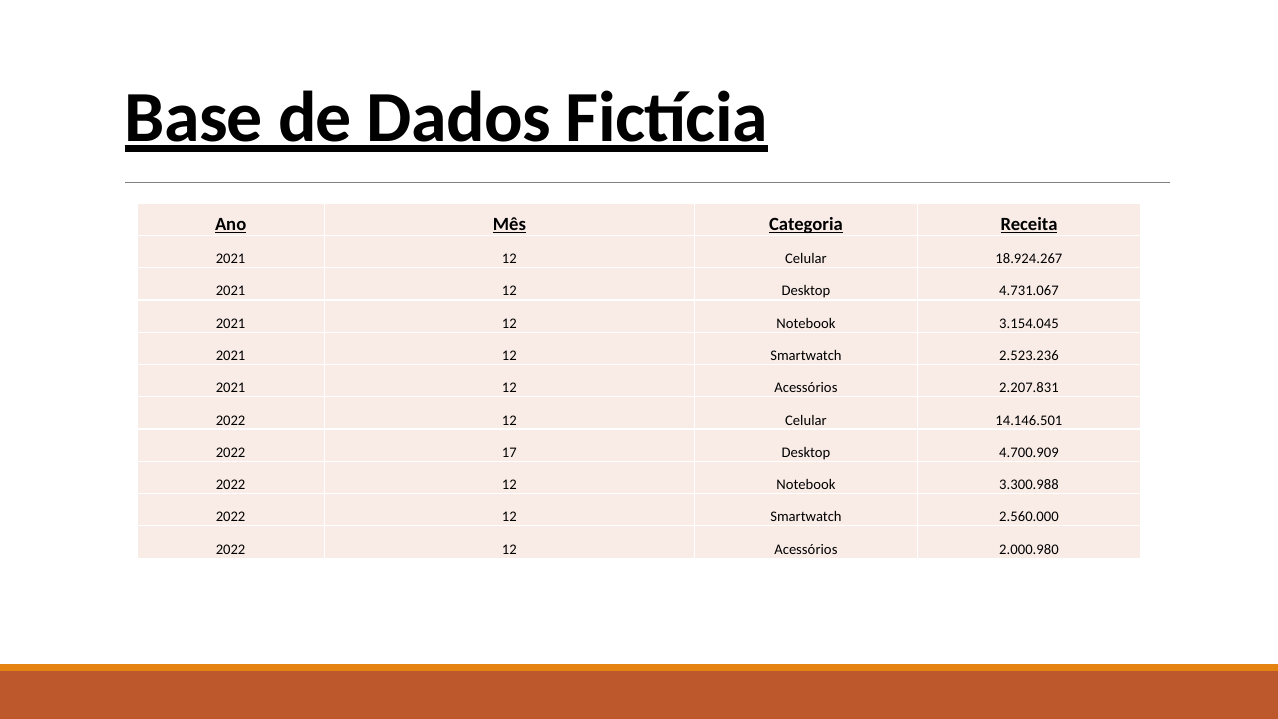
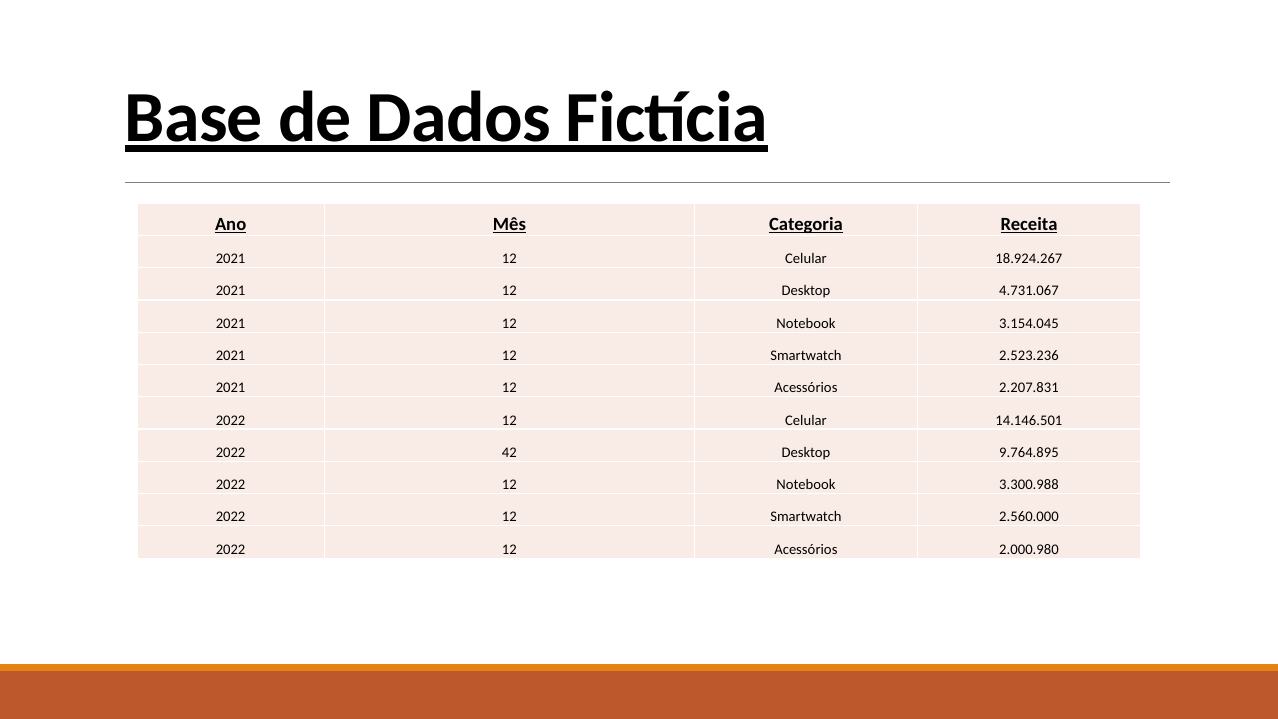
17: 17 -> 42
4.700.909: 4.700.909 -> 9.764.895
